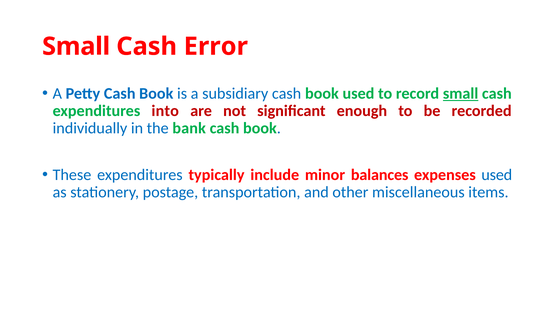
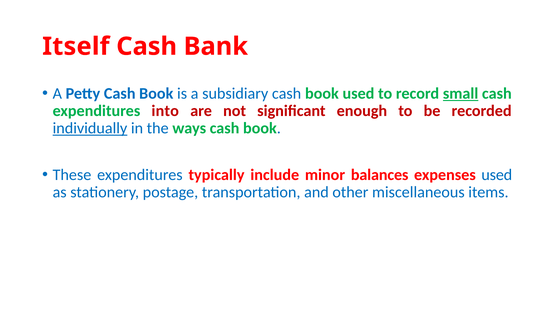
Small at (76, 47): Small -> Itself
Error: Error -> Bank
individually underline: none -> present
bank: bank -> ways
